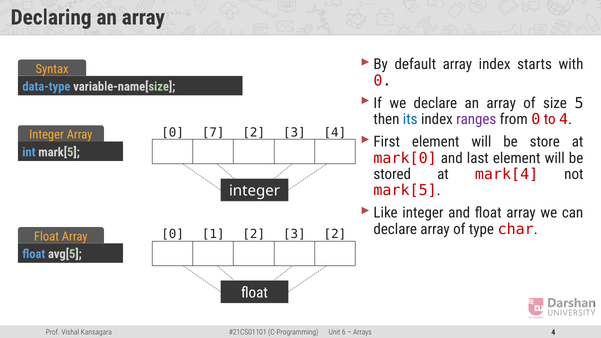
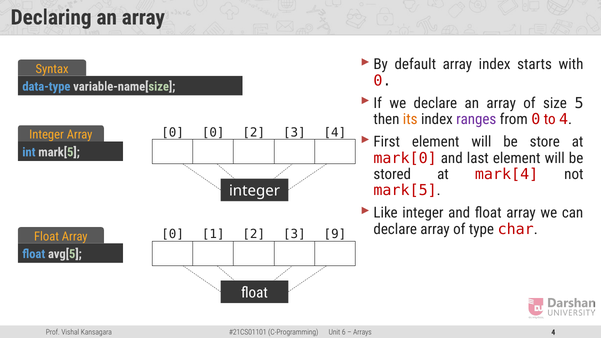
its colour: blue -> orange
0 7: 7 -> 0
3 2: 2 -> 9
